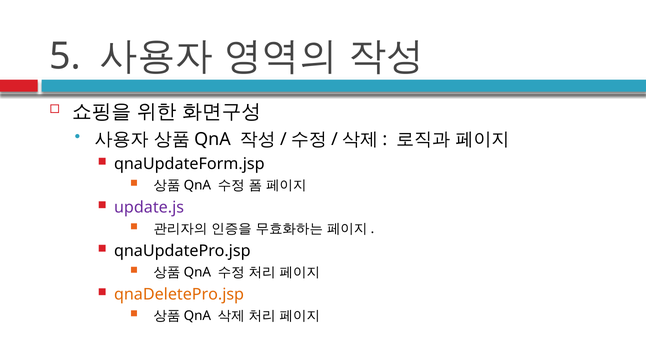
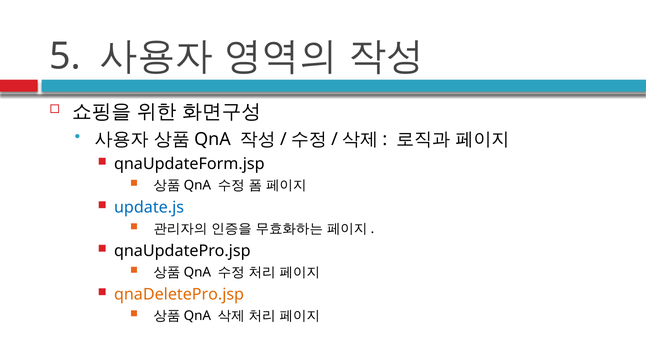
update.js colour: purple -> blue
